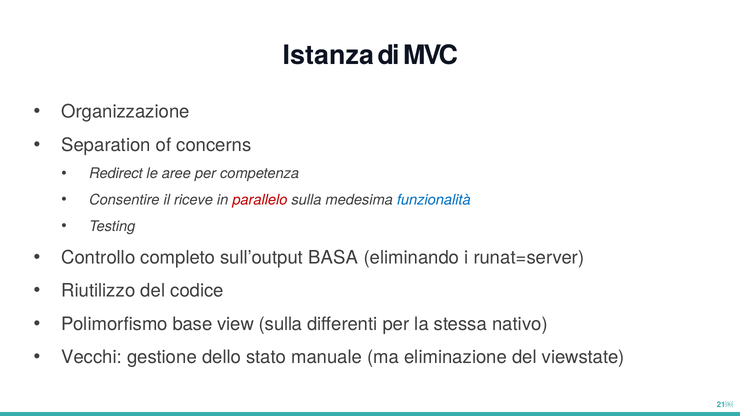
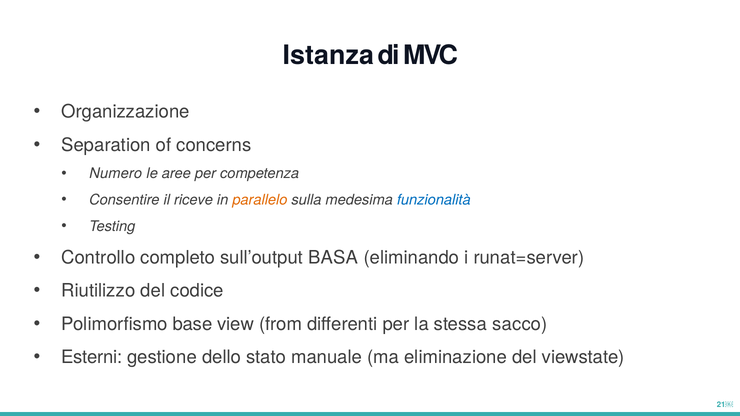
Redirect: Redirect -> Numero
parallelo colour: red -> orange
view sulla: sulla -> from
nativo: nativo -> sacco
Vecchi: Vecchi -> Esterni
